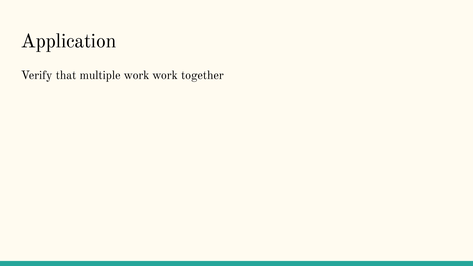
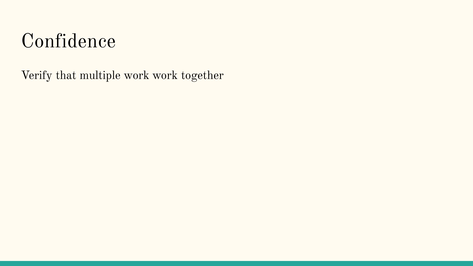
Application: Application -> Confidence
